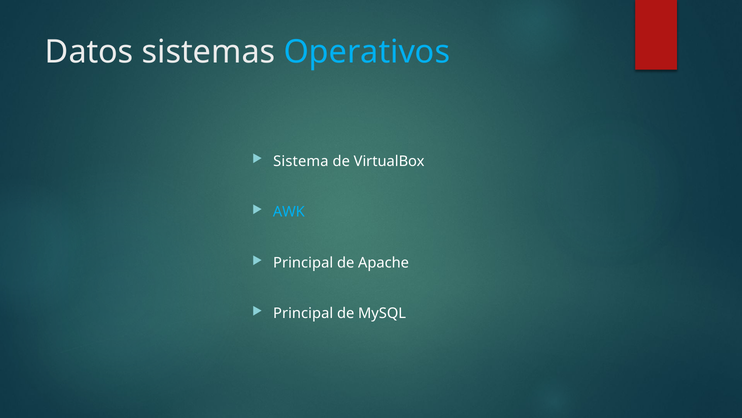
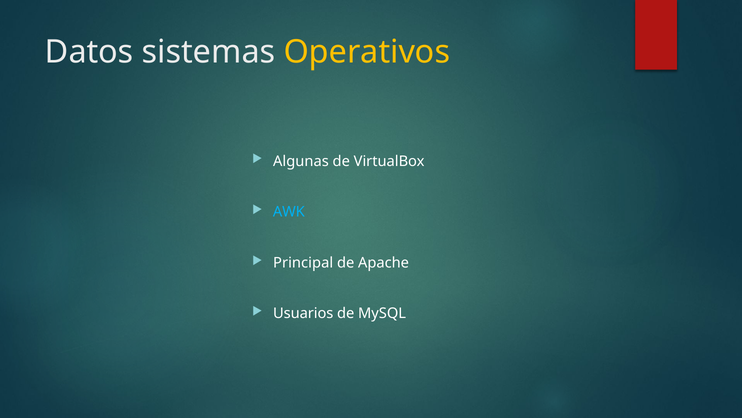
Operativos colour: light blue -> yellow
Sistema: Sistema -> Algunas
Principal at (303, 313): Principal -> Usuarios
